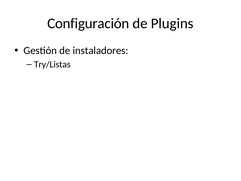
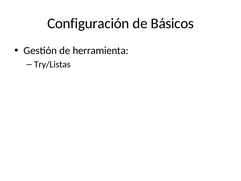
Plugins: Plugins -> Básicos
instaladores: instaladores -> herramienta
